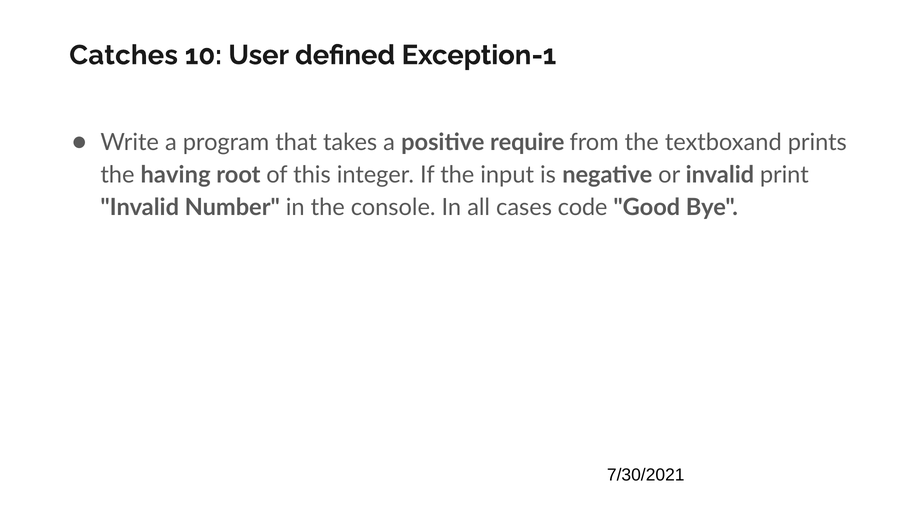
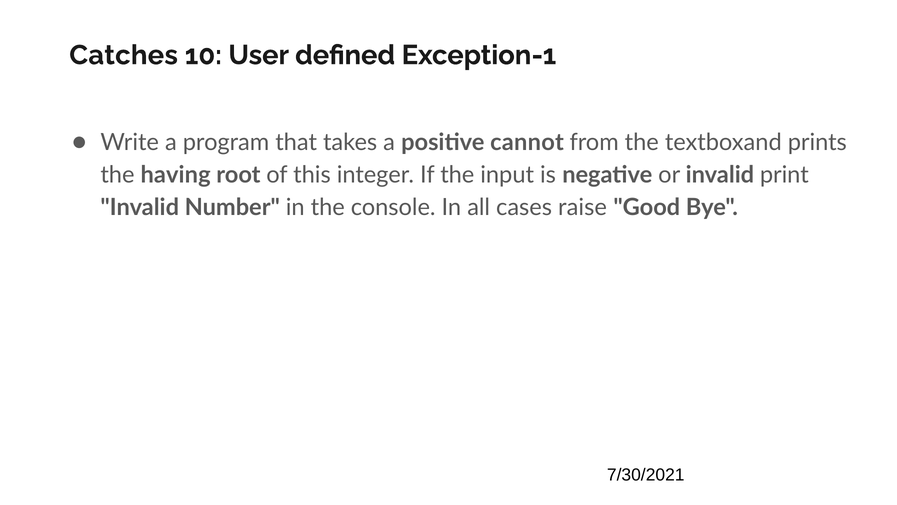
require: require -> cannot
code: code -> raise
